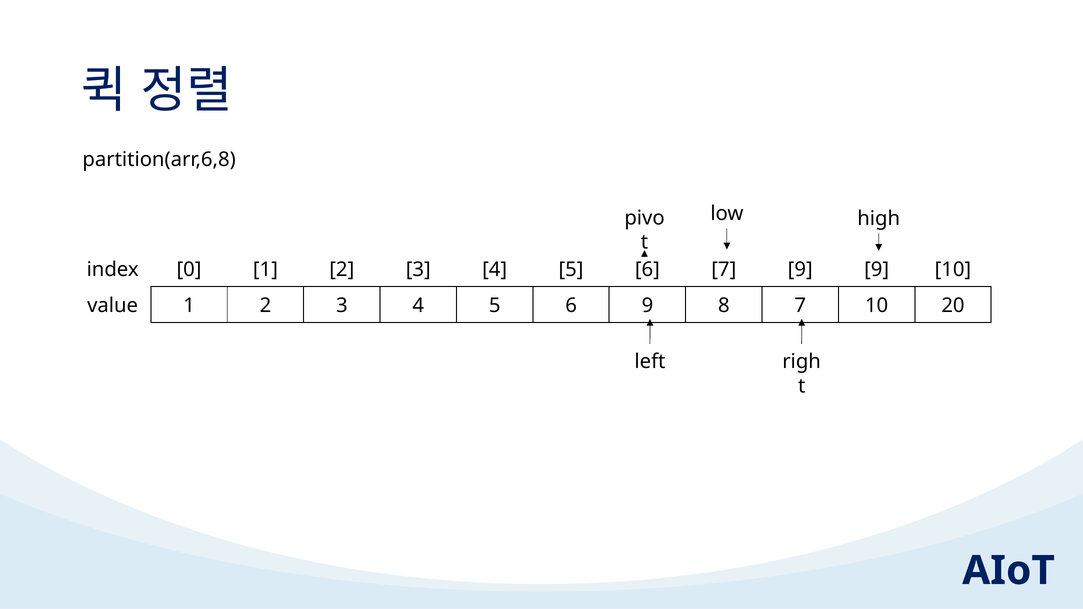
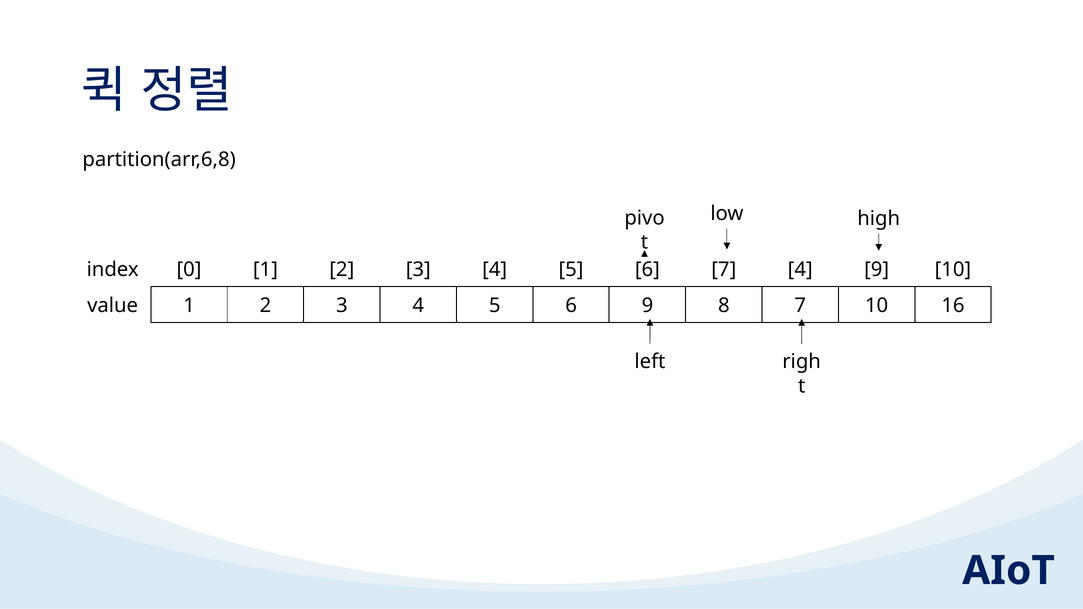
7 9: 9 -> 4
20: 20 -> 16
